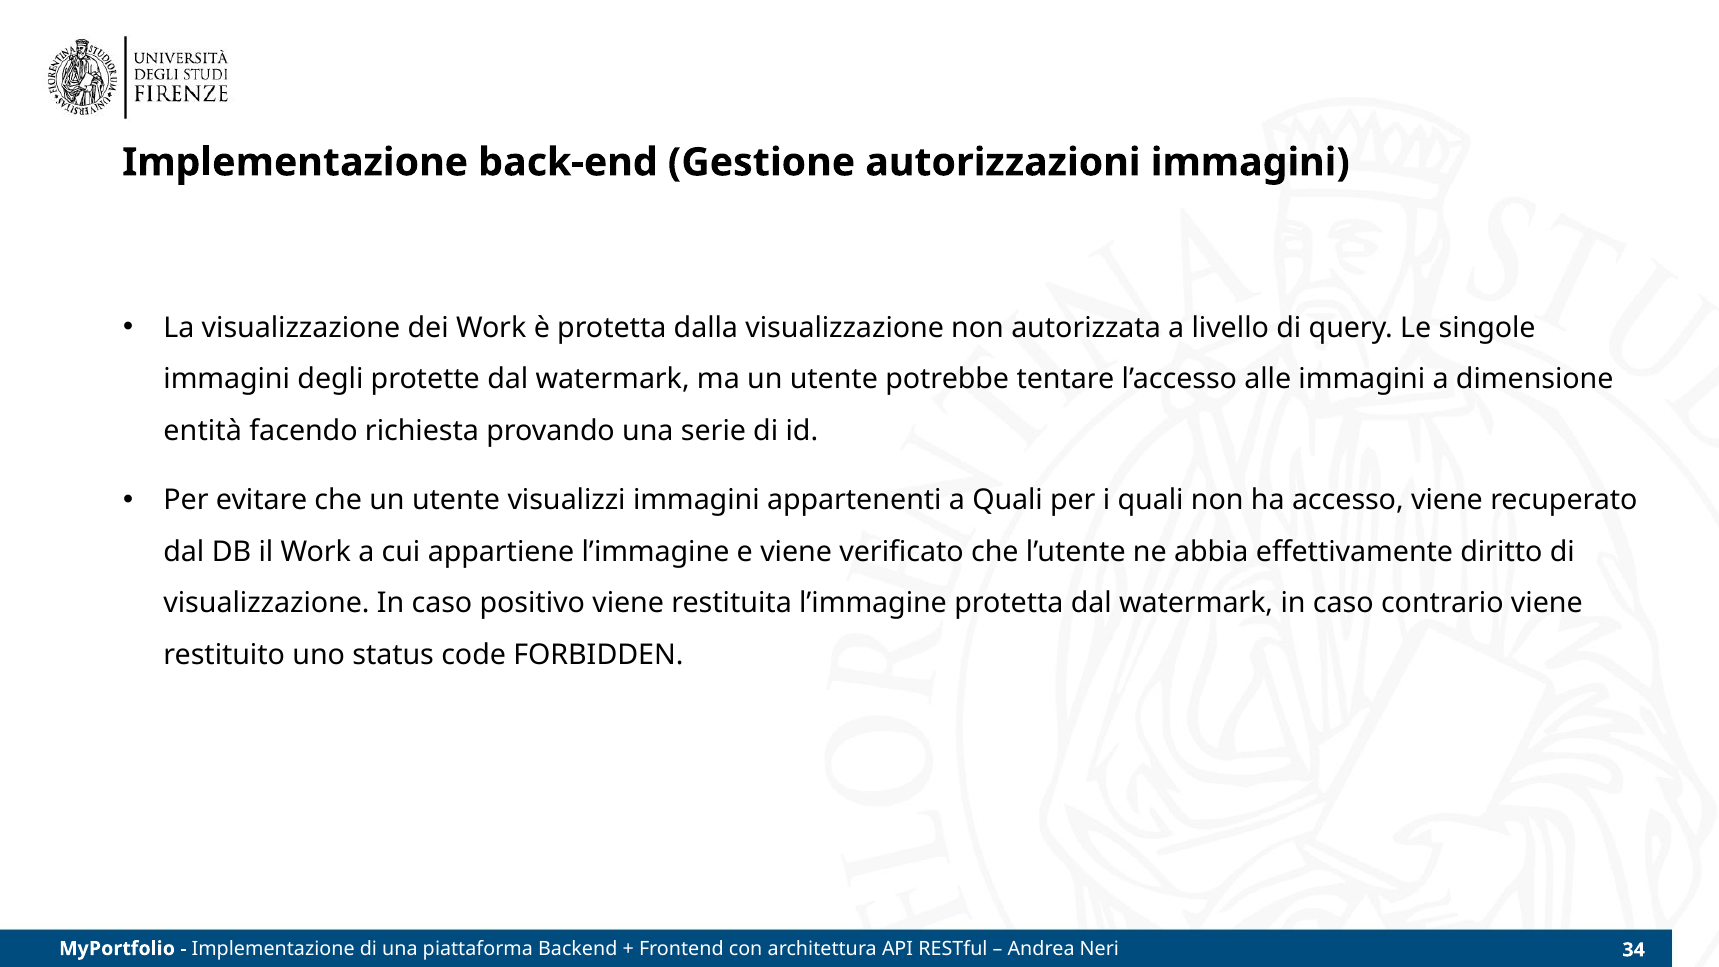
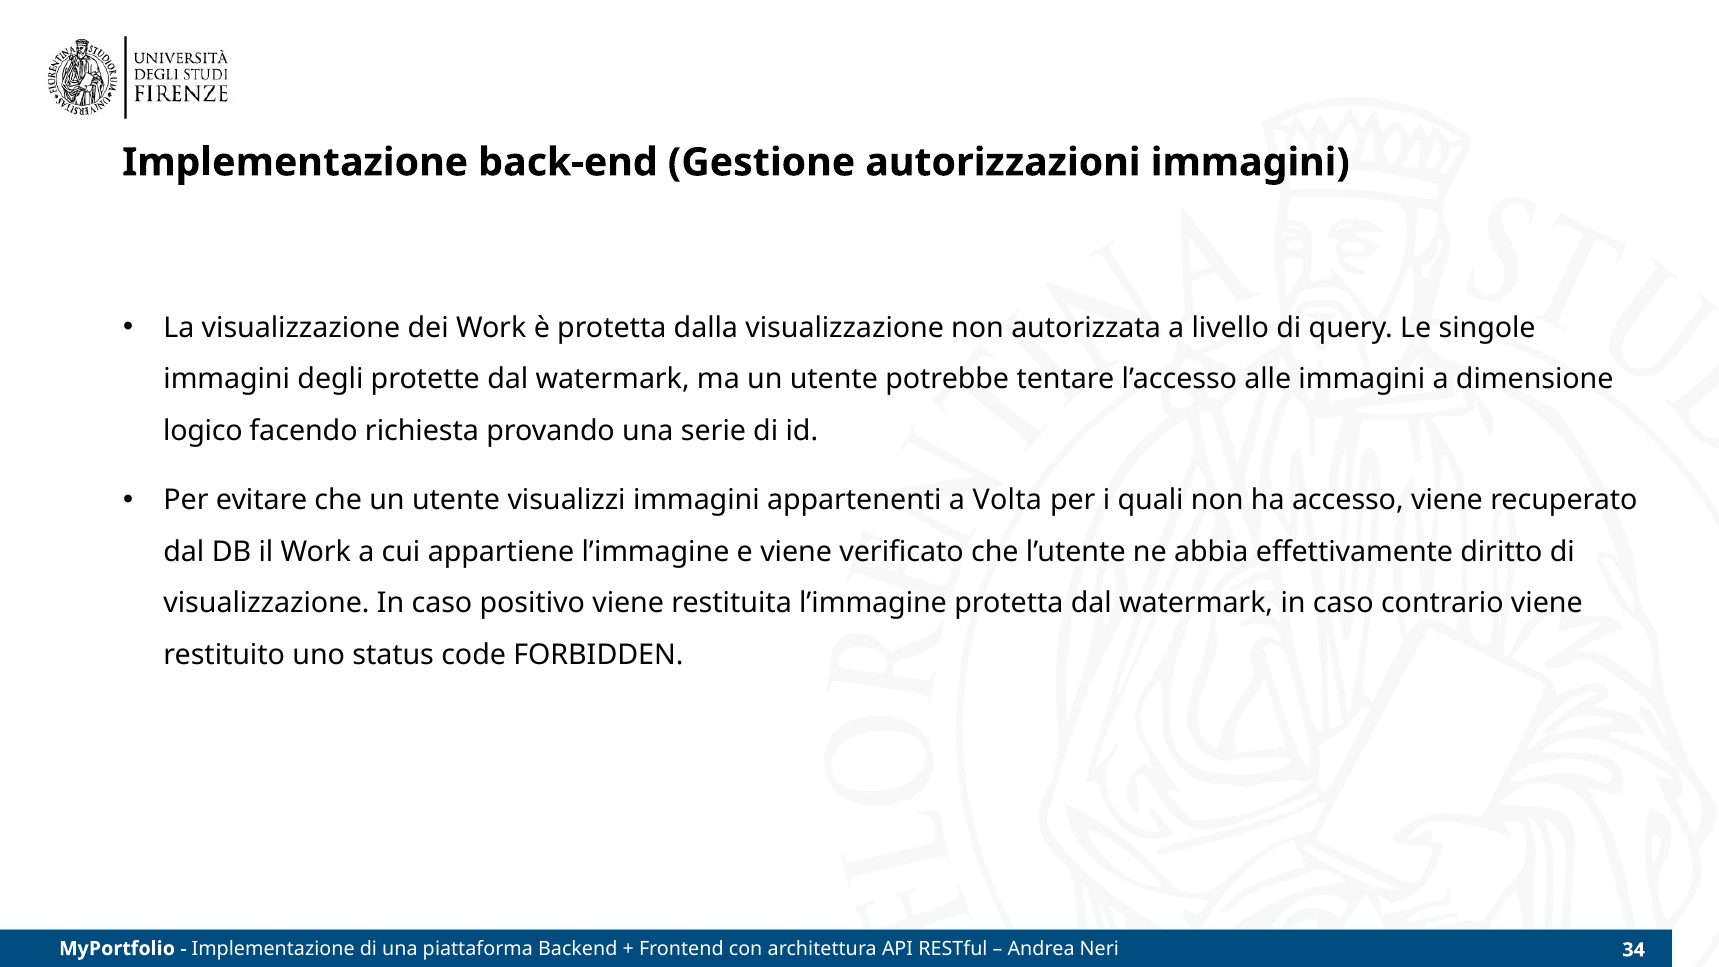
entità: entità -> logico
a Quali: Quali -> Volta
